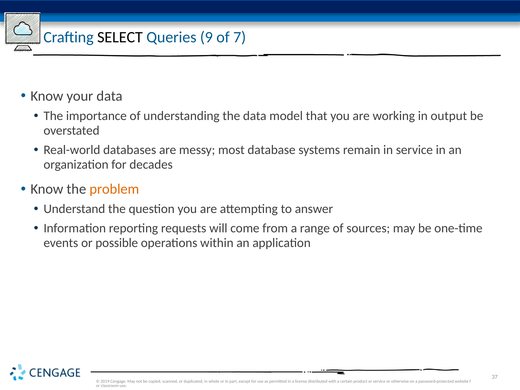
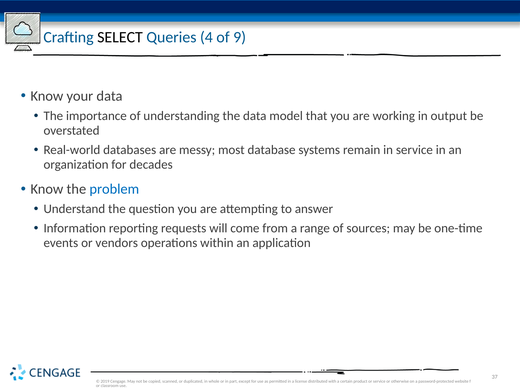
9: 9 -> 4
7: 7 -> 9
problem colour: orange -> blue
possible: possible -> vendors
